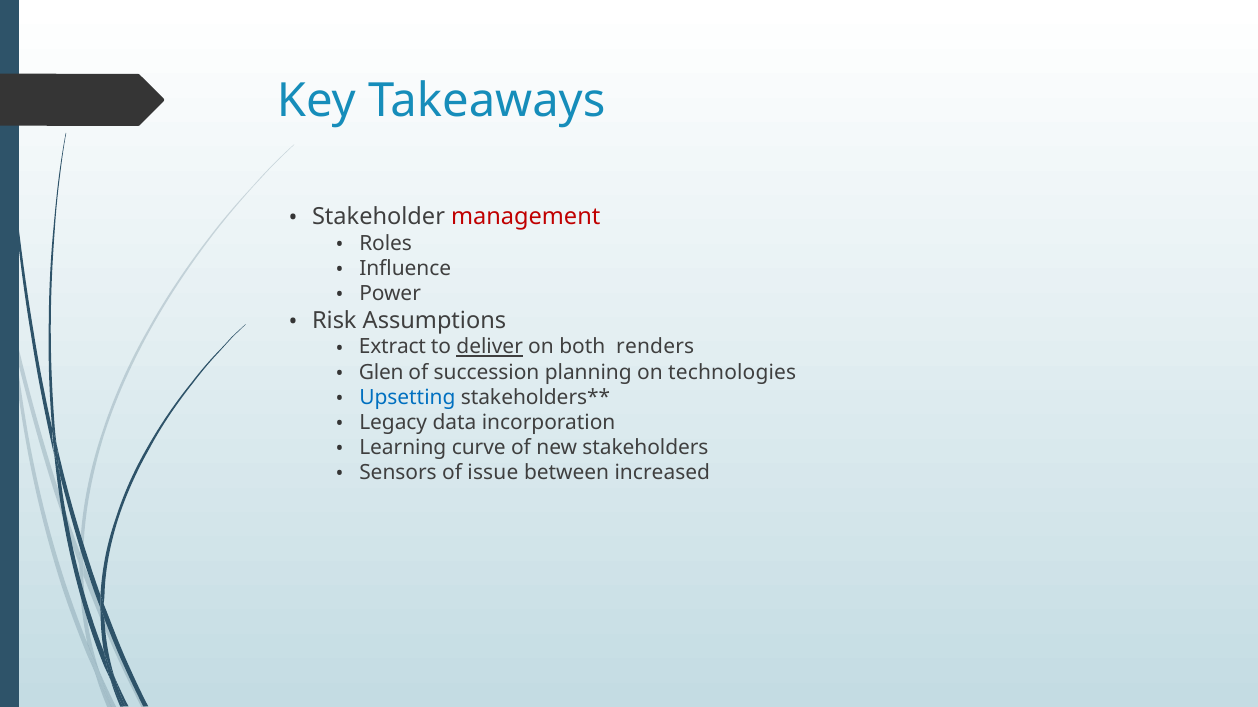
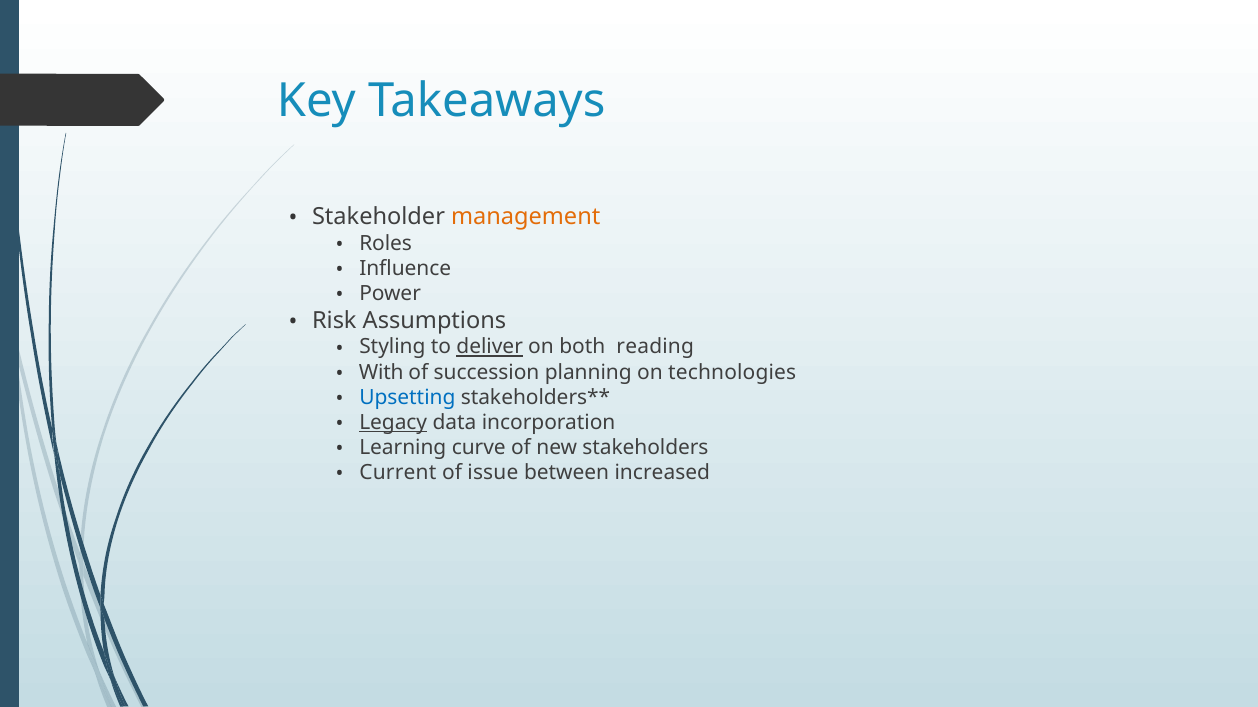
management colour: red -> orange
Extract: Extract -> Styling
renders: renders -> reading
Glen: Glen -> With
Legacy underline: none -> present
Sensors: Sensors -> Current
